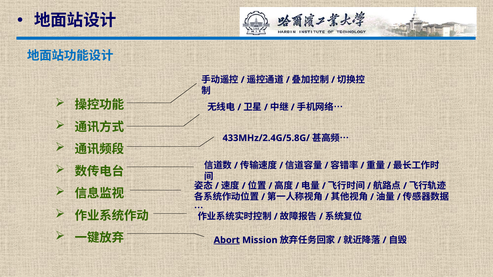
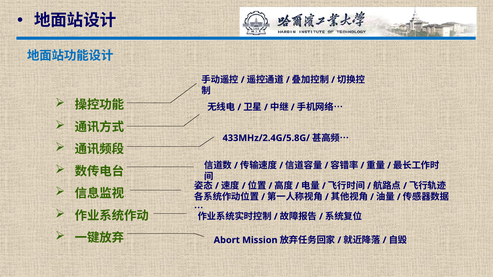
Abort underline: present -> none
